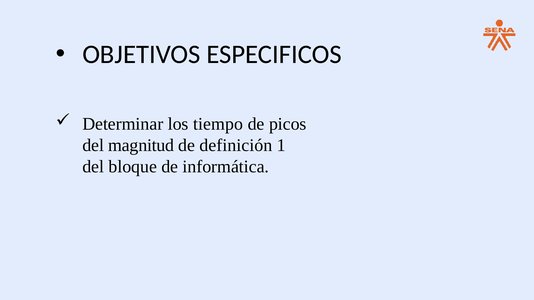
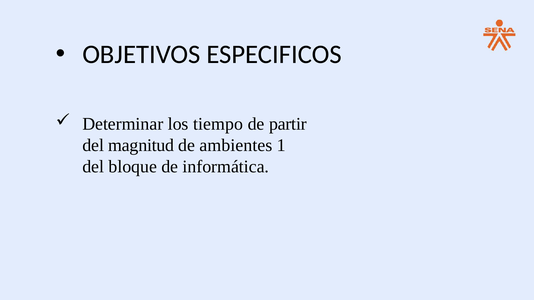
picos: picos -> partir
definición: definición -> ambientes
